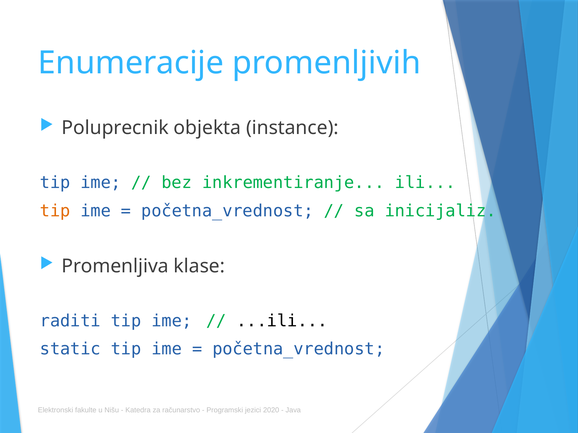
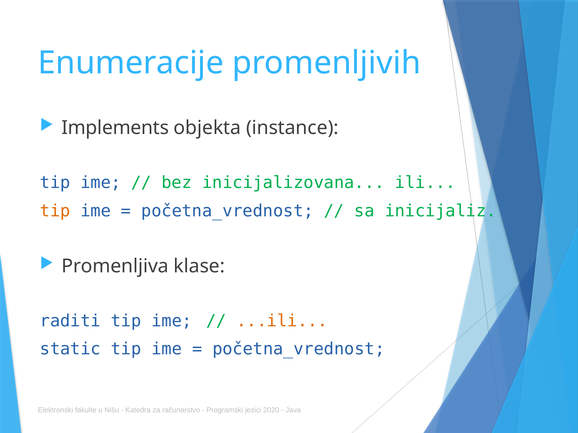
Poluprecnik: Poluprecnik -> Implements
inkrementiranje: inkrementiranje -> inicijalizovana
...ili colour: black -> orange
